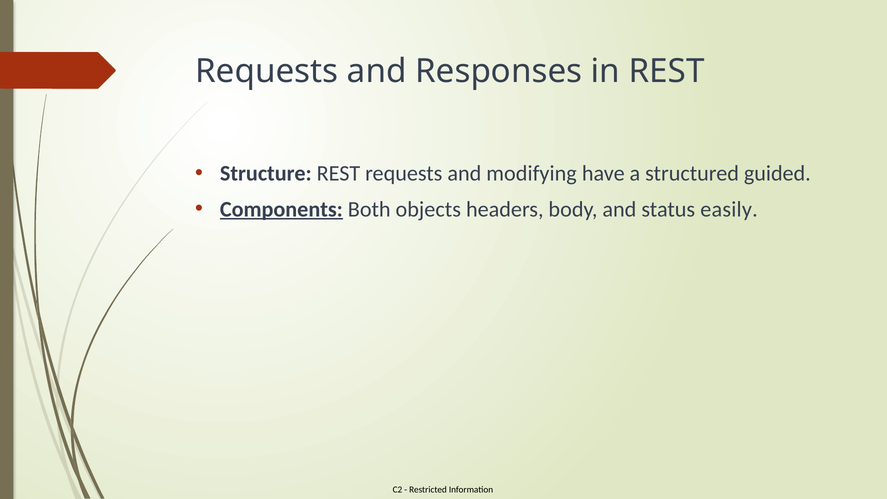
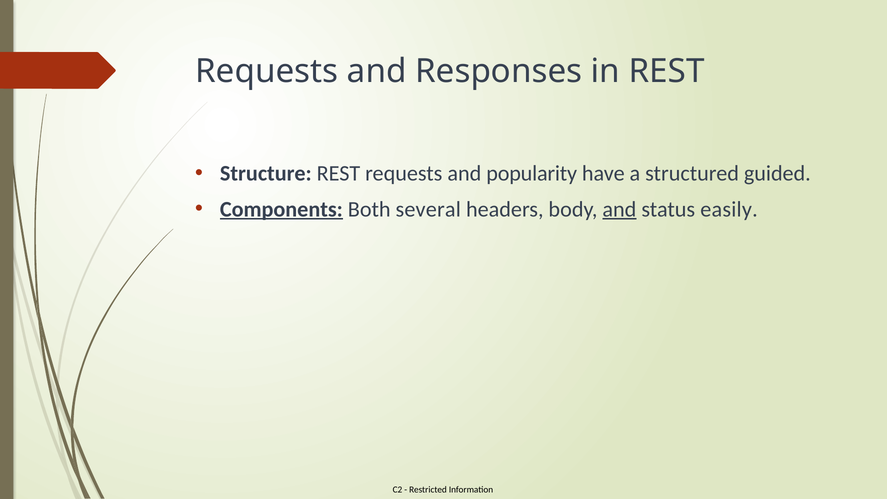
modifying: modifying -> popularity
objects: objects -> several
and at (619, 209) underline: none -> present
